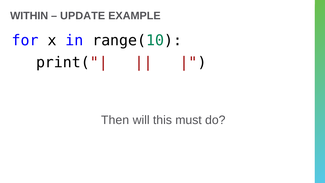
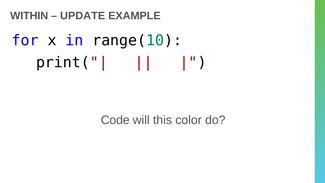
Then: Then -> Code
must: must -> color
